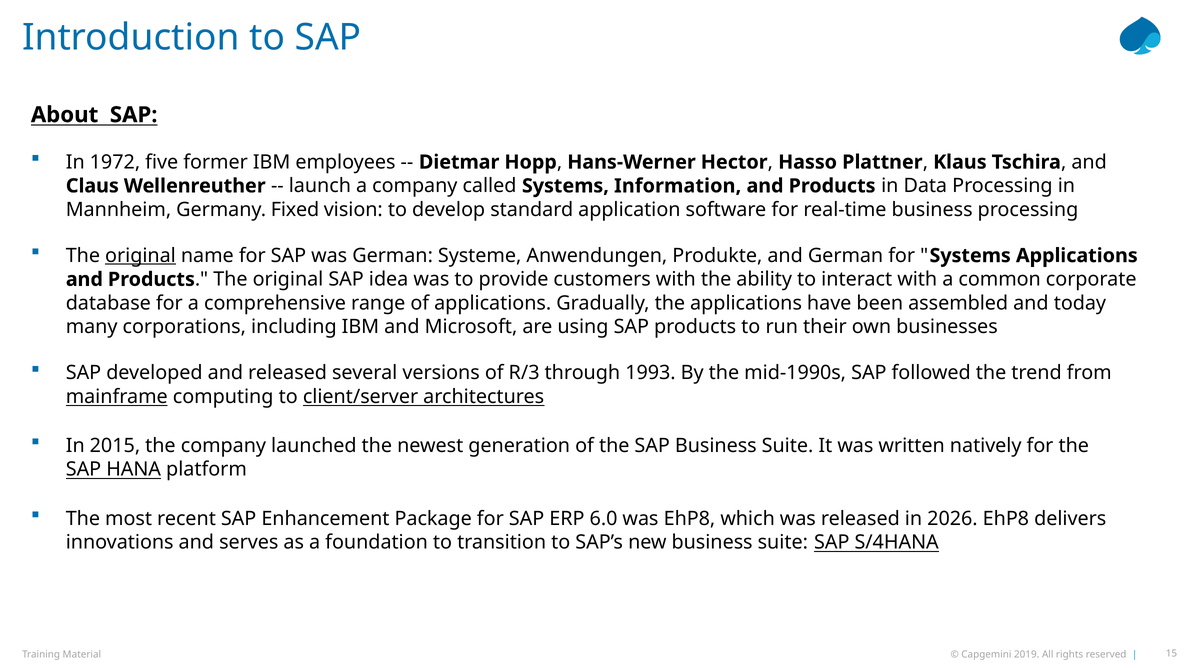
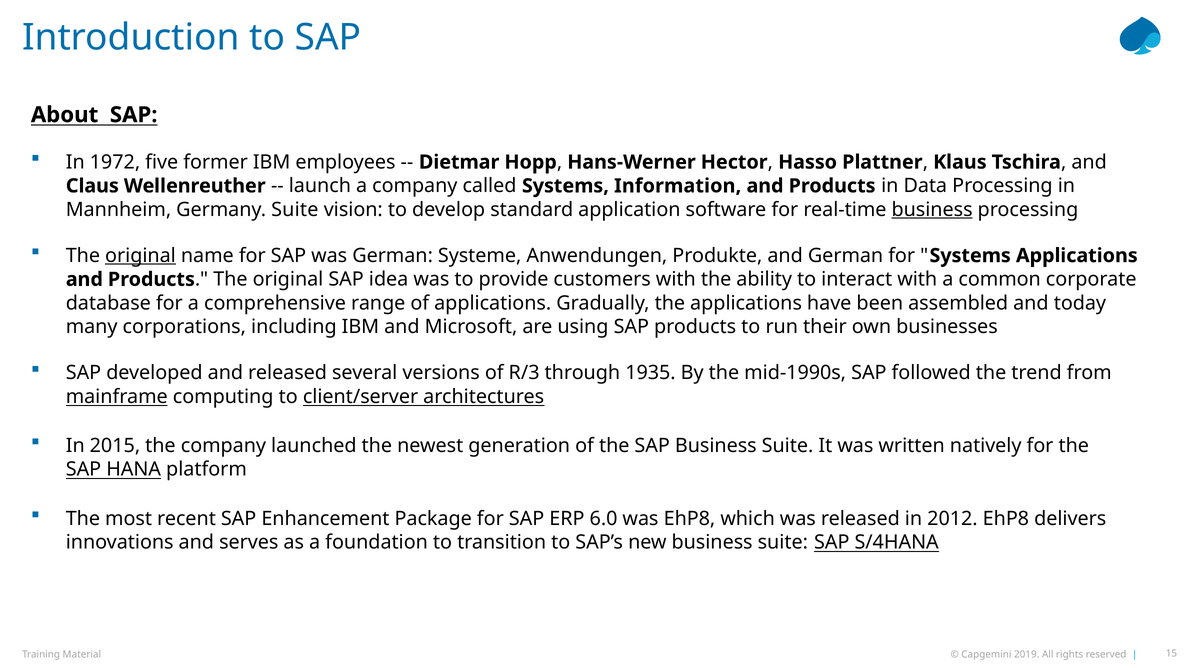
Germany Fixed: Fixed -> Suite
business at (932, 210) underline: none -> present
1993: 1993 -> 1935
2026: 2026 -> 2012
